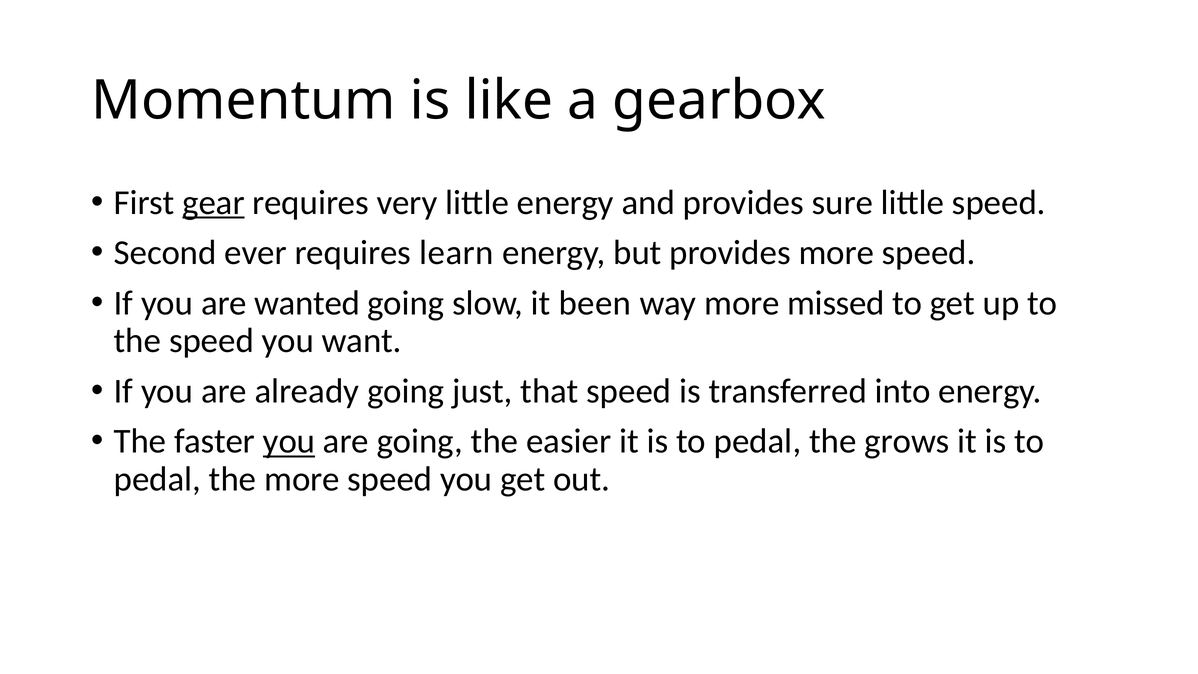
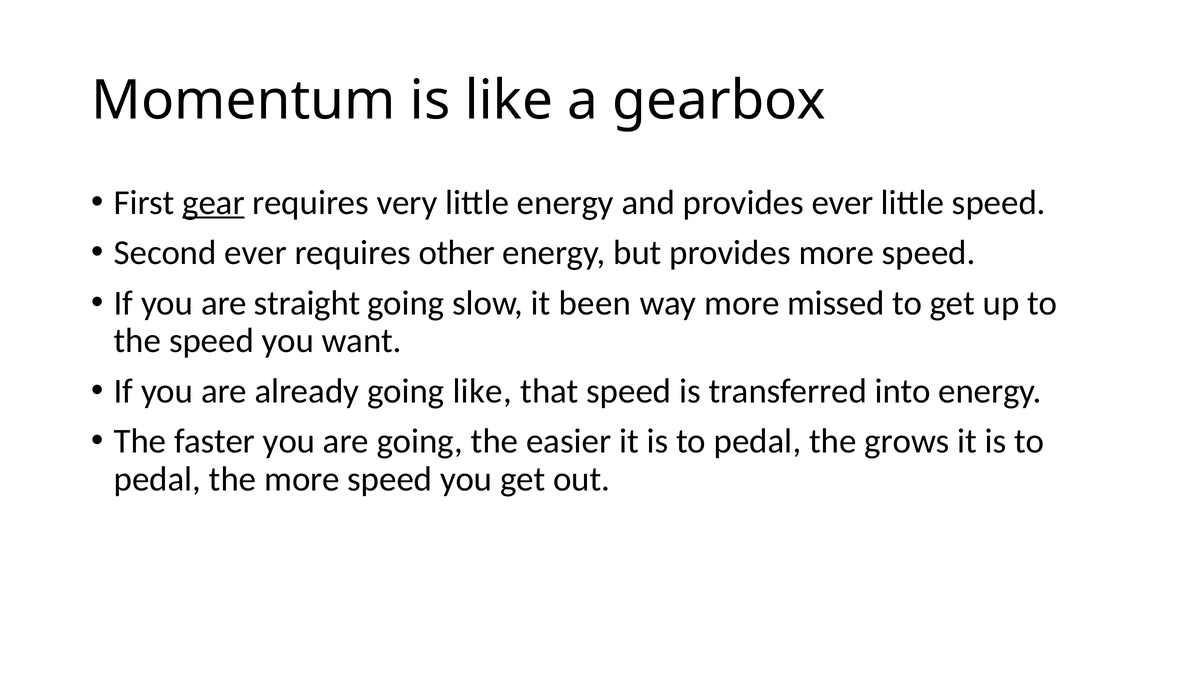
provides sure: sure -> ever
learn: learn -> other
wanted: wanted -> straight
going just: just -> like
you at (289, 441) underline: present -> none
